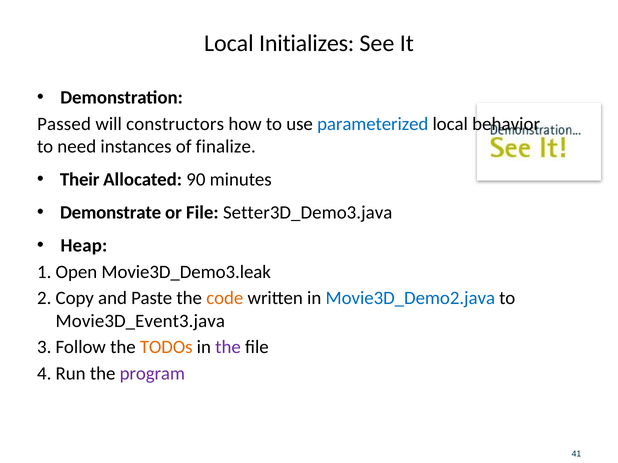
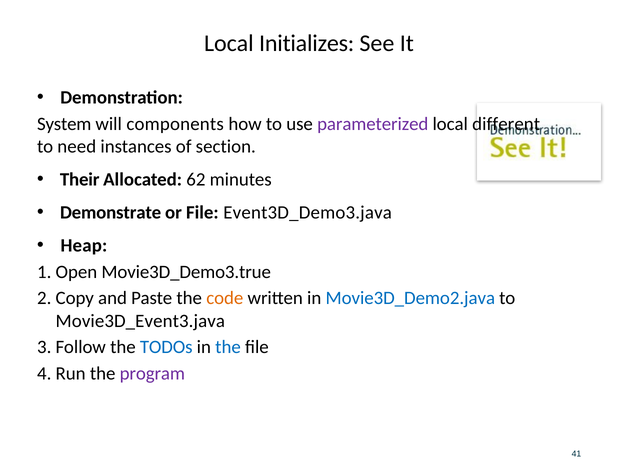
Passed: Passed -> System
constructors: constructors -> components
parameterized colour: blue -> purple
behavior: behavior -> different
finalize: finalize -> section
90: 90 -> 62
Setter3D_Demo3.java: Setter3D_Demo3.java -> Event3D_Demo3.java
Movie3D_Demo3.leak: Movie3D_Demo3.leak -> Movie3D_Demo3.true
TODOs colour: orange -> blue
the at (228, 348) colour: purple -> blue
